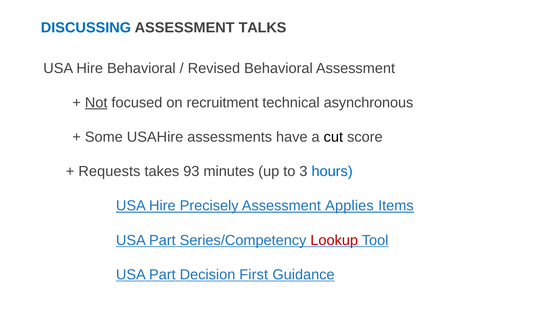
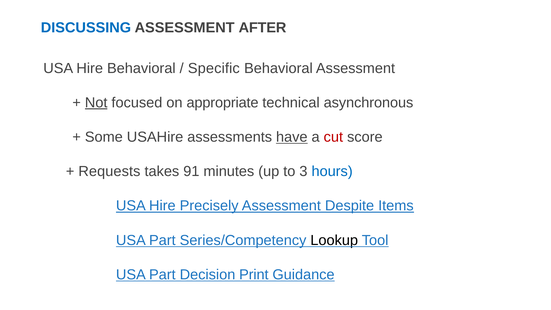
TALKS: TALKS -> AFTER
Revised: Revised -> Specific
recruitment: recruitment -> appropriate
have underline: none -> present
cut colour: black -> red
93: 93 -> 91
Applies: Applies -> Despite
Lookup colour: red -> black
First: First -> Print
